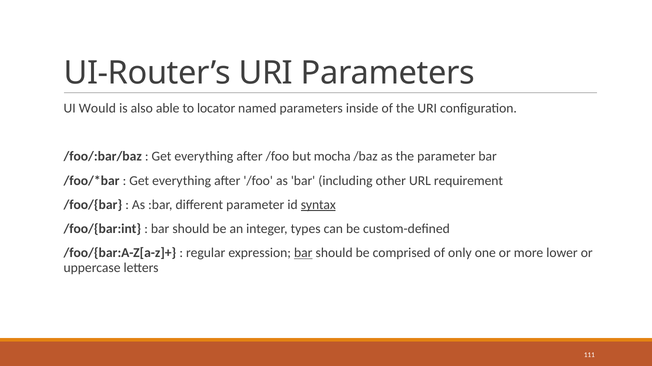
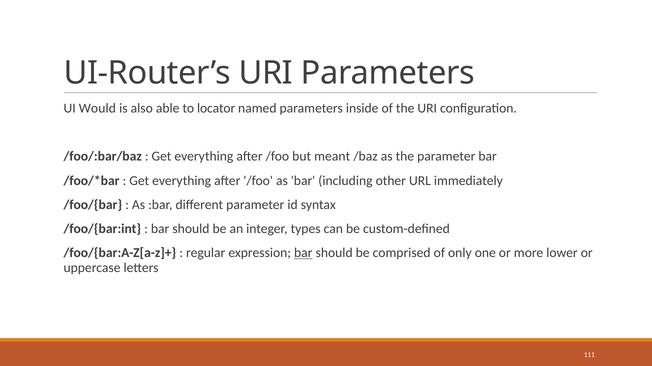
mocha: mocha -> meant
requirement: requirement -> immediately
syntax underline: present -> none
